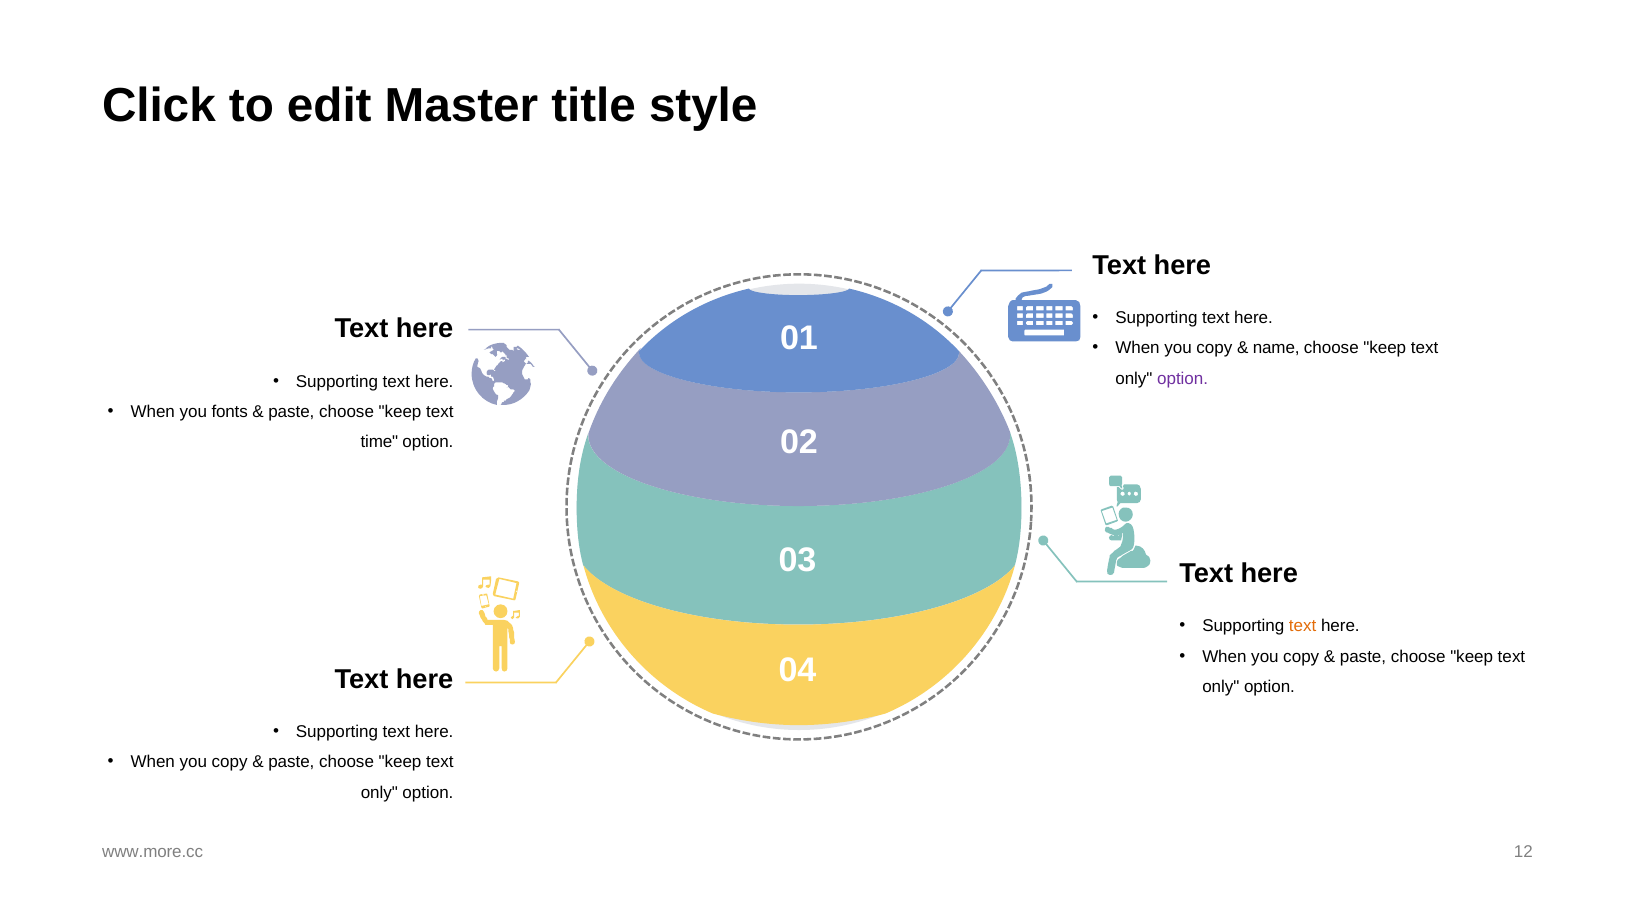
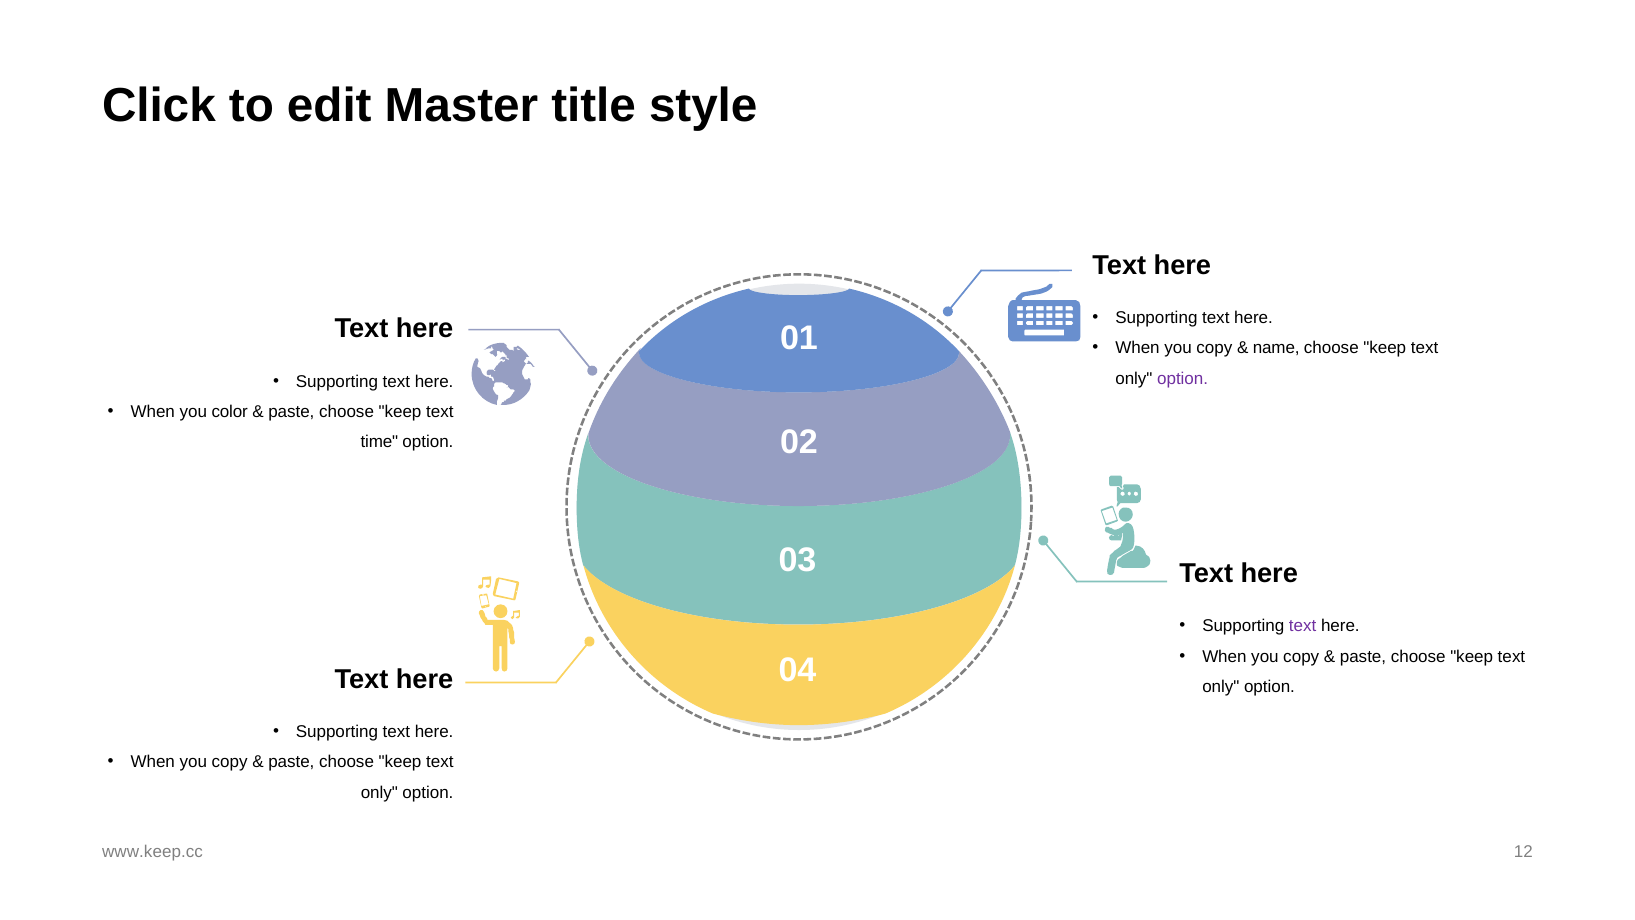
fonts: fonts -> color
text at (1303, 626) colour: orange -> purple
www.more.cc: www.more.cc -> www.keep.cc
